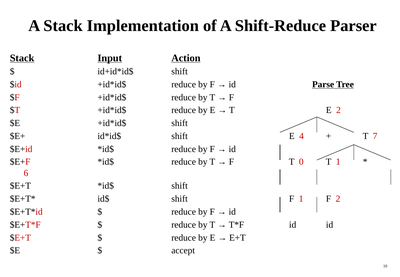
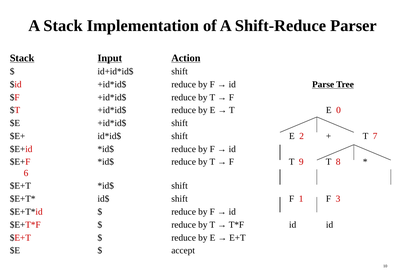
E 2: 2 -> 0
4: 4 -> 2
0: 0 -> 9
T 1: 1 -> 8
F 2: 2 -> 3
